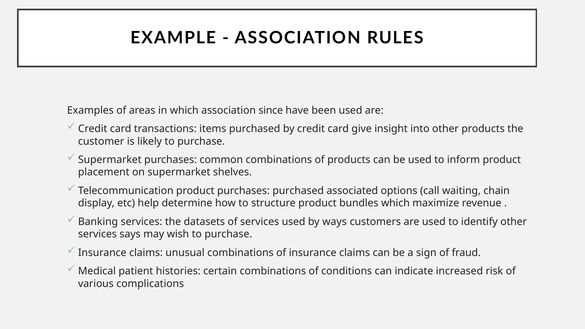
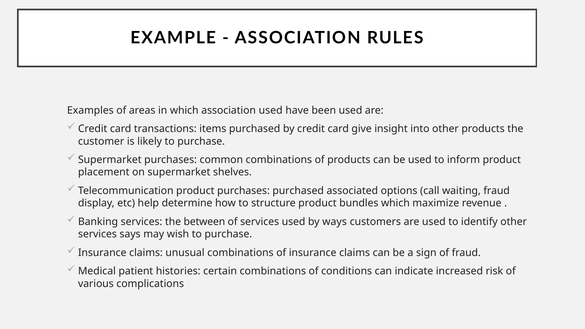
association since: since -> used
waiting chain: chain -> fraud
datasets: datasets -> between
